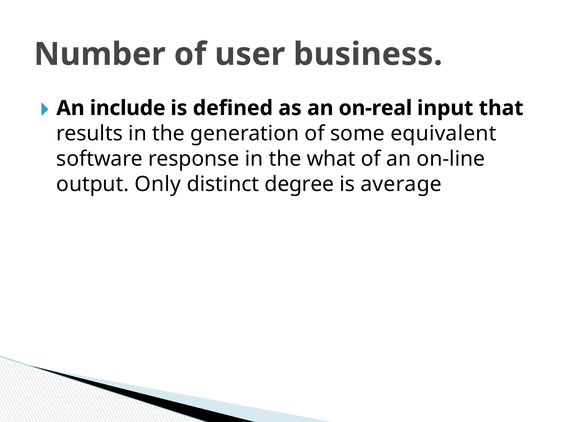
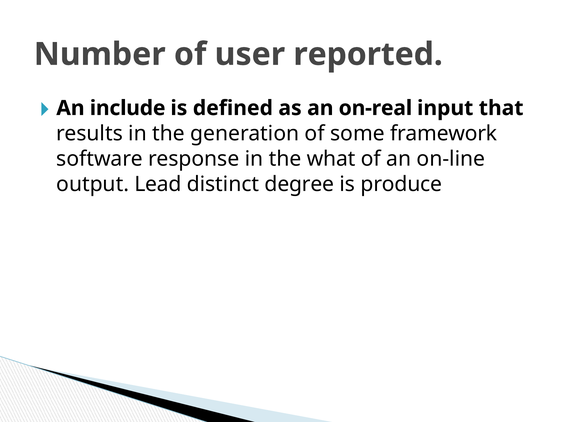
business: business -> reported
equivalent: equivalent -> framework
Only: Only -> Lead
average: average -> produce
